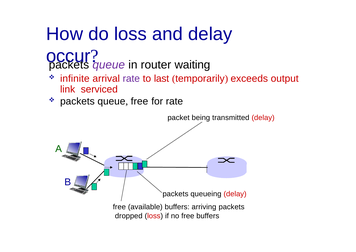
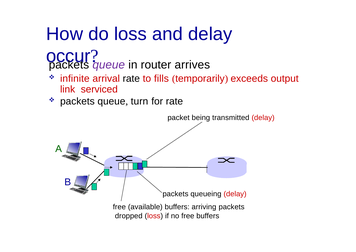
waiting: waiting -> arrives
rate at (131, 78) colour: purple -> black
last: last -> fills
queue free: free -> turn
